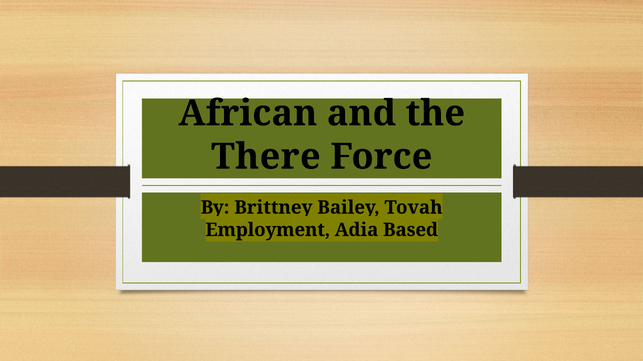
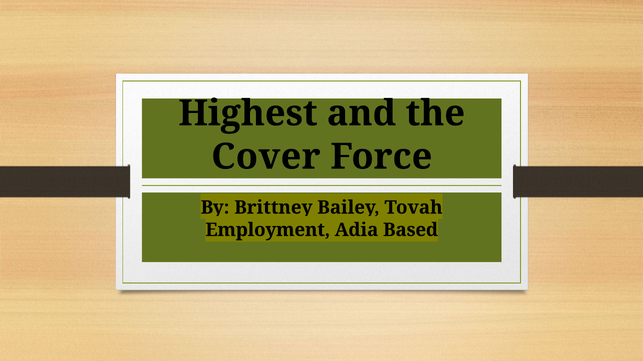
African: African -> Highest
There: There -> Cover
